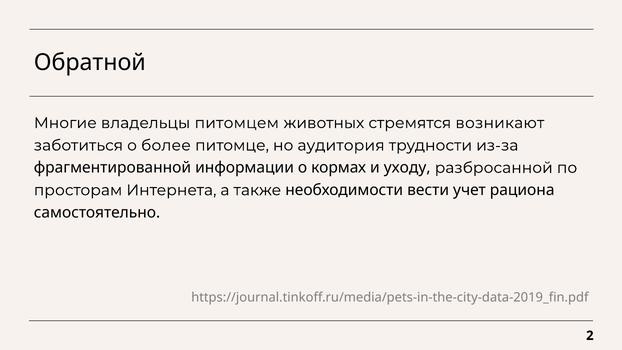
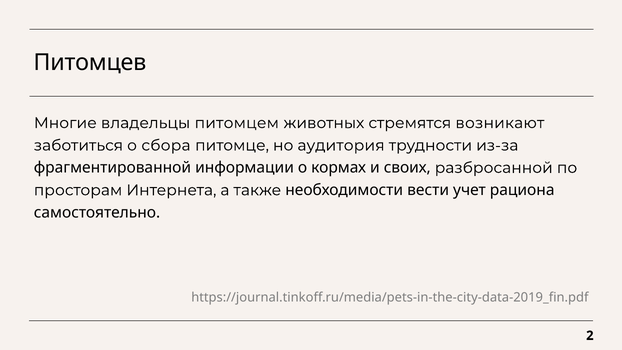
Обратной: Обратной -> Питомцев
более: более -> сбора
уходу: уходу -> своих
